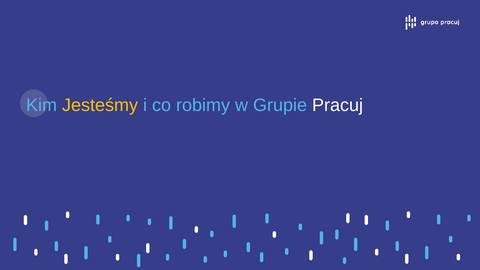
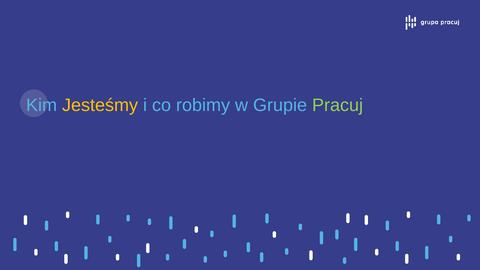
Pracuj colour: white -> light green
